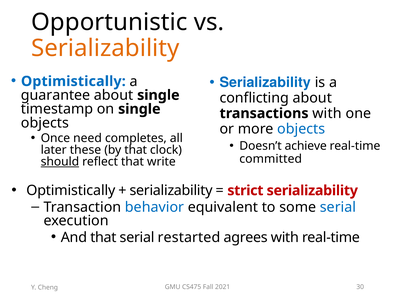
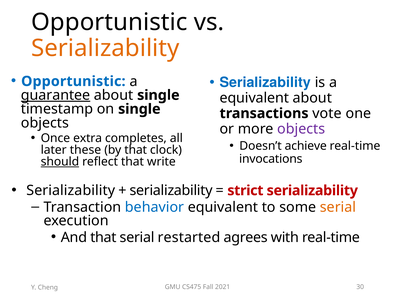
Optimistically at (73, 81): Optimistically -> Opportunistic
guarantee underline: none -> present
conflicting at (254, 98): conflicting -> equivalent
transactions with: with -> vote
objects at (301, 129) colour: blue -> purple
need: need -> extra
committed: committed -> invocations
Optimistically at (71, 191): Optimistically -> Serializability
serial at (338, 207) colour: blue -> orange
